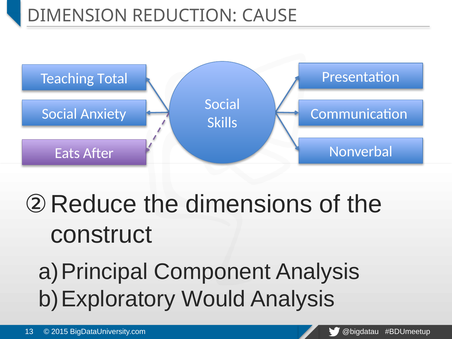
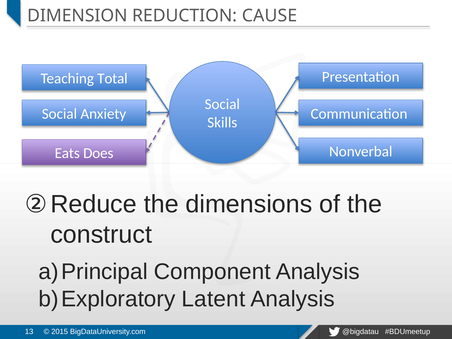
After: After -> Does
Would: Would -> Latent
